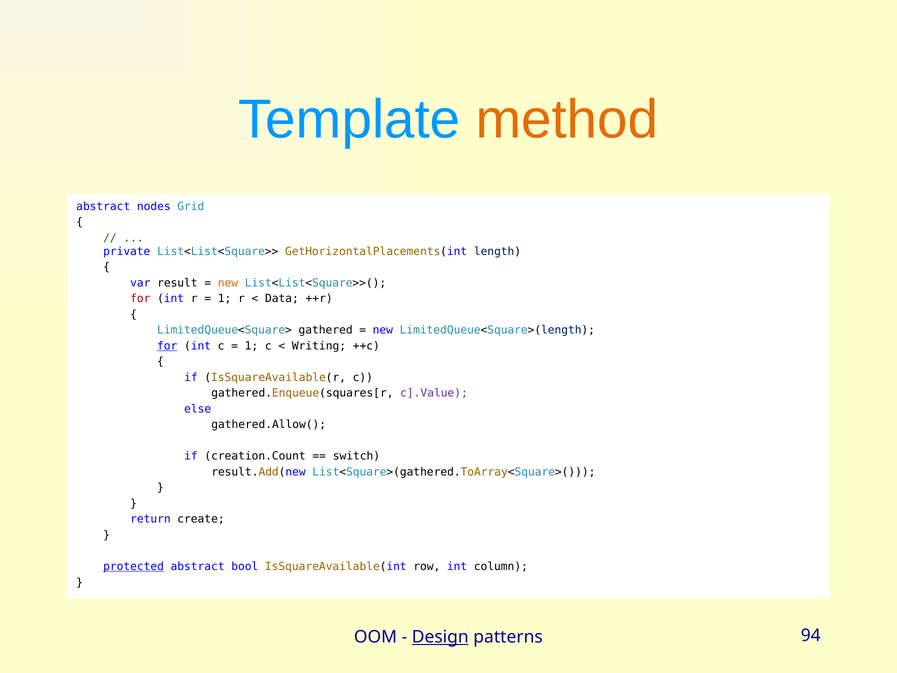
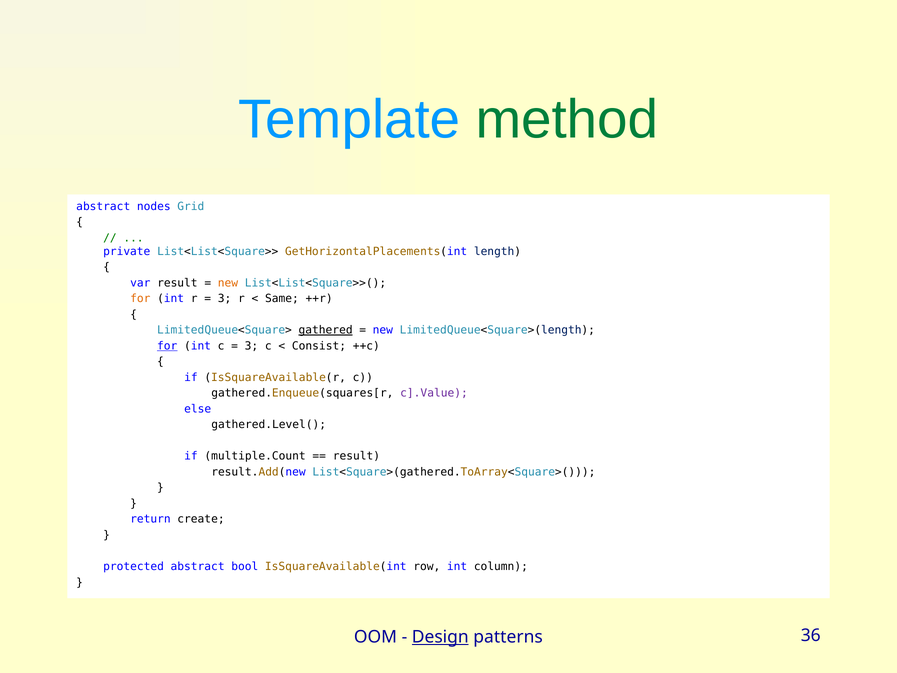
method colour: orange -> green
for at (140, 299) colour: red -> orange
1 at (225, 299): 1 -> 3
Data: Data -> Same
gathered underline: none -> present
1 at (251, 346): 1 -> 3
Writing: Writing -> Consist
gathered.Allow(: gathered.Allow( -> gathered.Level(
creation.Count: creation.Count -> multiple.Count
switch at (356, 456): switch -> result
protected underline: present -> none
94: 94 -> 36
